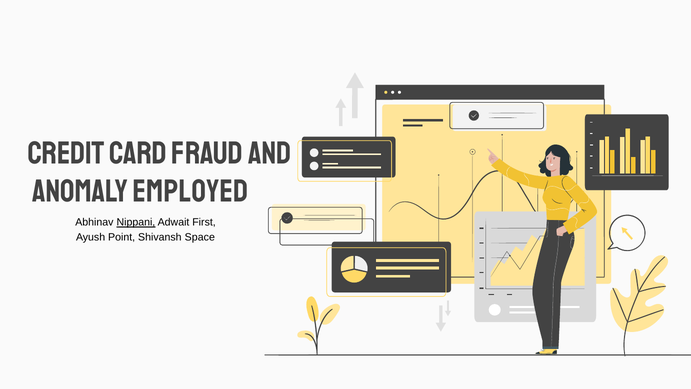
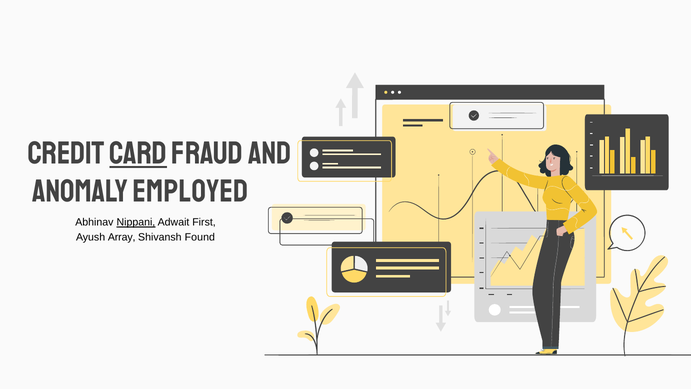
Card underline: none -> present
Point: Point -> Array
Space: Space -> Found
